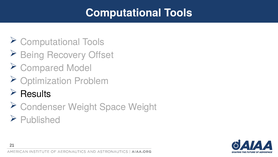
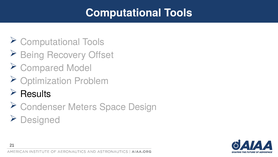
Condenser Weight: Weight -> Meters
Space Weight: Weight -> Design
Published: Published -> Designed
